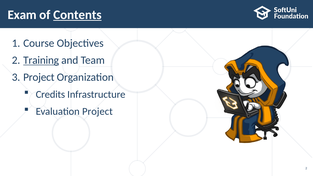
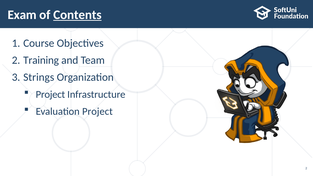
Training underline: present -> none
Project at (39, 77): Project -> Strings
Credits at (50, 95): Credits -> Project
